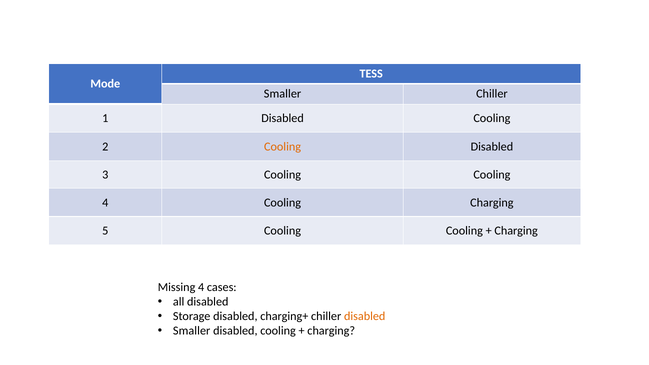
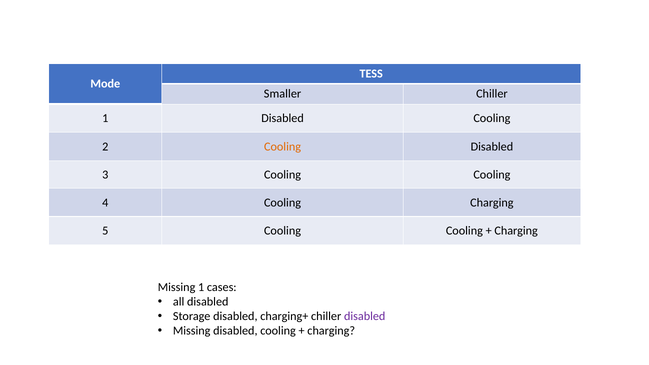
Missing 4: 4 -> 1
disabled at (365, 316) colour: orange -> purple
Smaller at (192, 331): Smaller -> Missing
